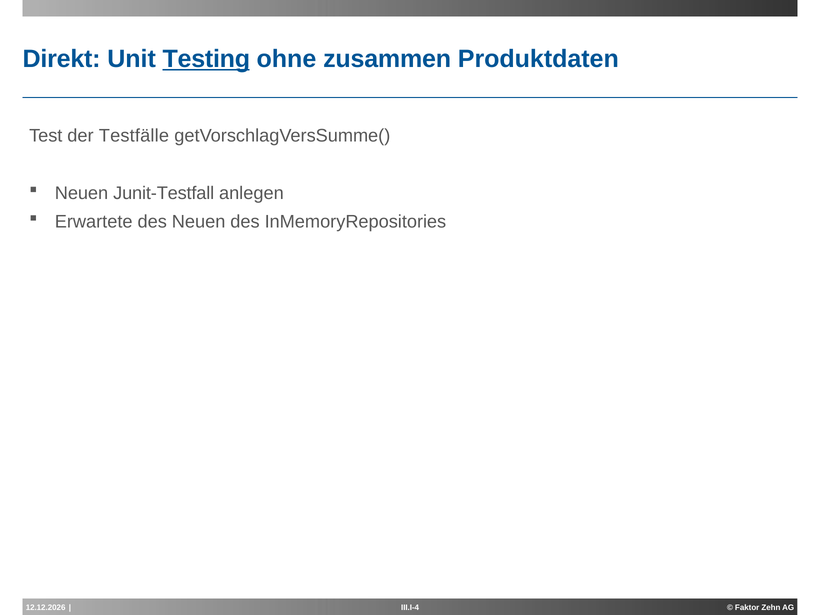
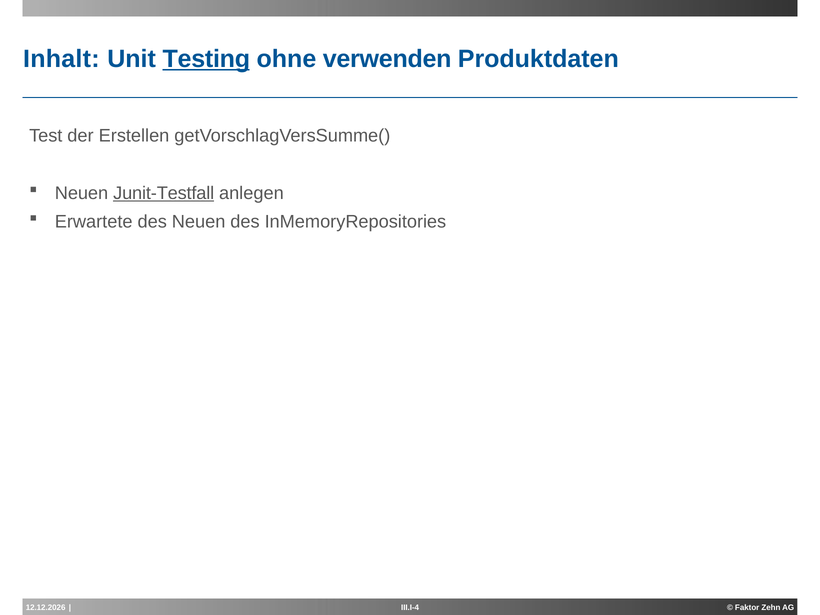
Direkt: Direkt -> Inhalt
zusammen: zusammen -> verwenden
Testfälle: Testfälle -> Erstellen
Junit-Testfall underline: none -> present
